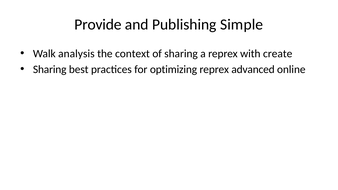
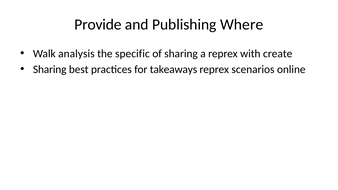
Simple: Simple -> Where
context: context -> specific
optimizing: optimizing -> takeaways
advanced: advanced -> scenarios
